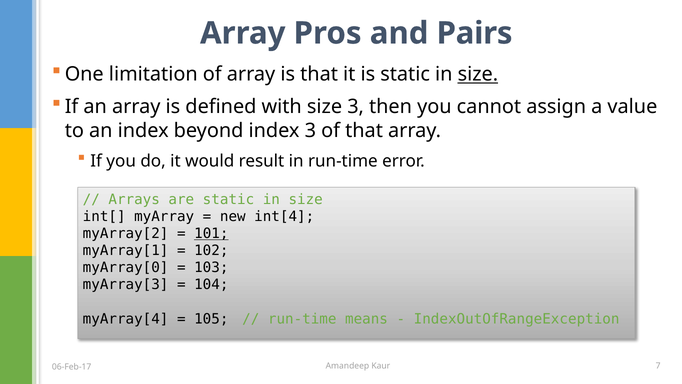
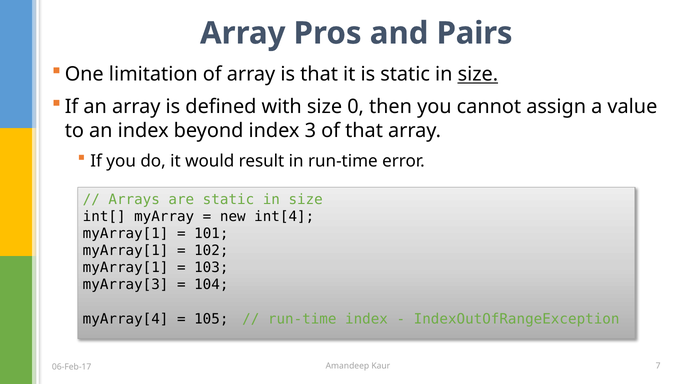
size 3: 3 -> 0
myArray[2 at (126, 233): myArray[2 -> myArray[1
101 underline: present -> none
myArray[0 at (126, 267): myArray[0 -> myArray[1
run-time means: means -> index
